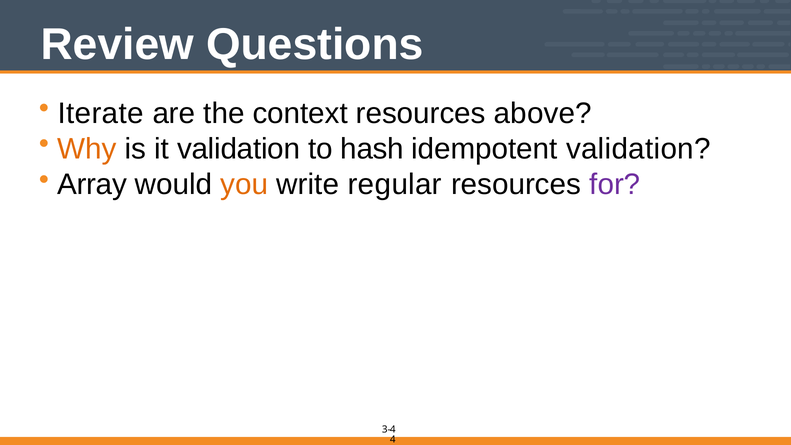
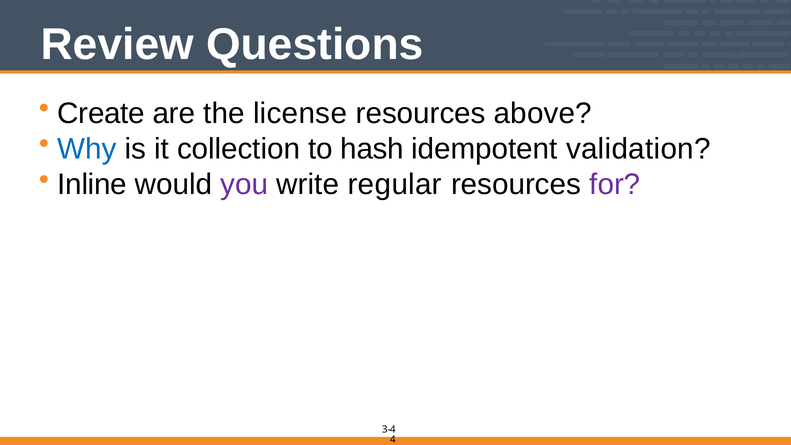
Iterate: Iterate -> Create
context: context -> license
Why colour: orange -> blue
it validation: validation -> collection
Array: Array -> Inline
you colour: orange -> purple
